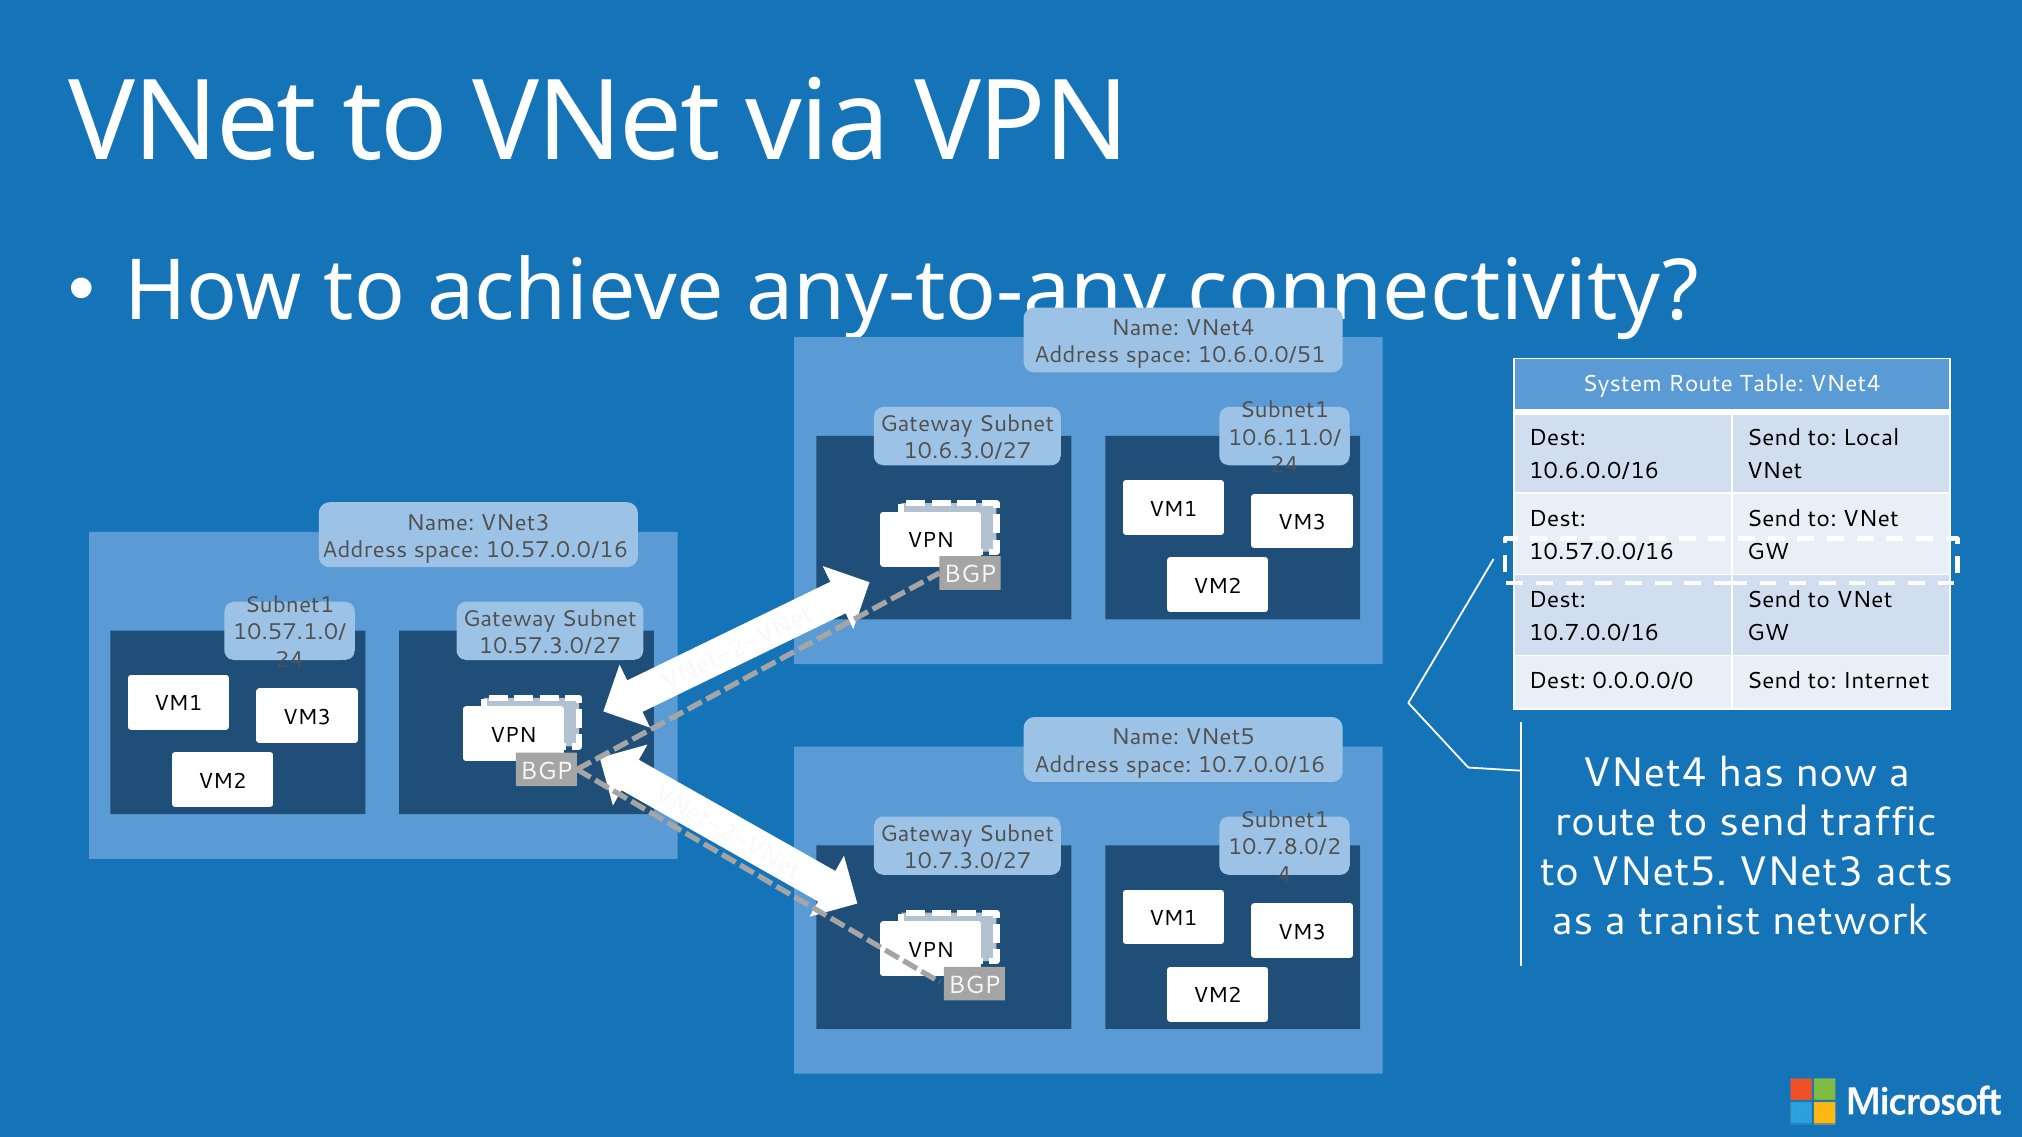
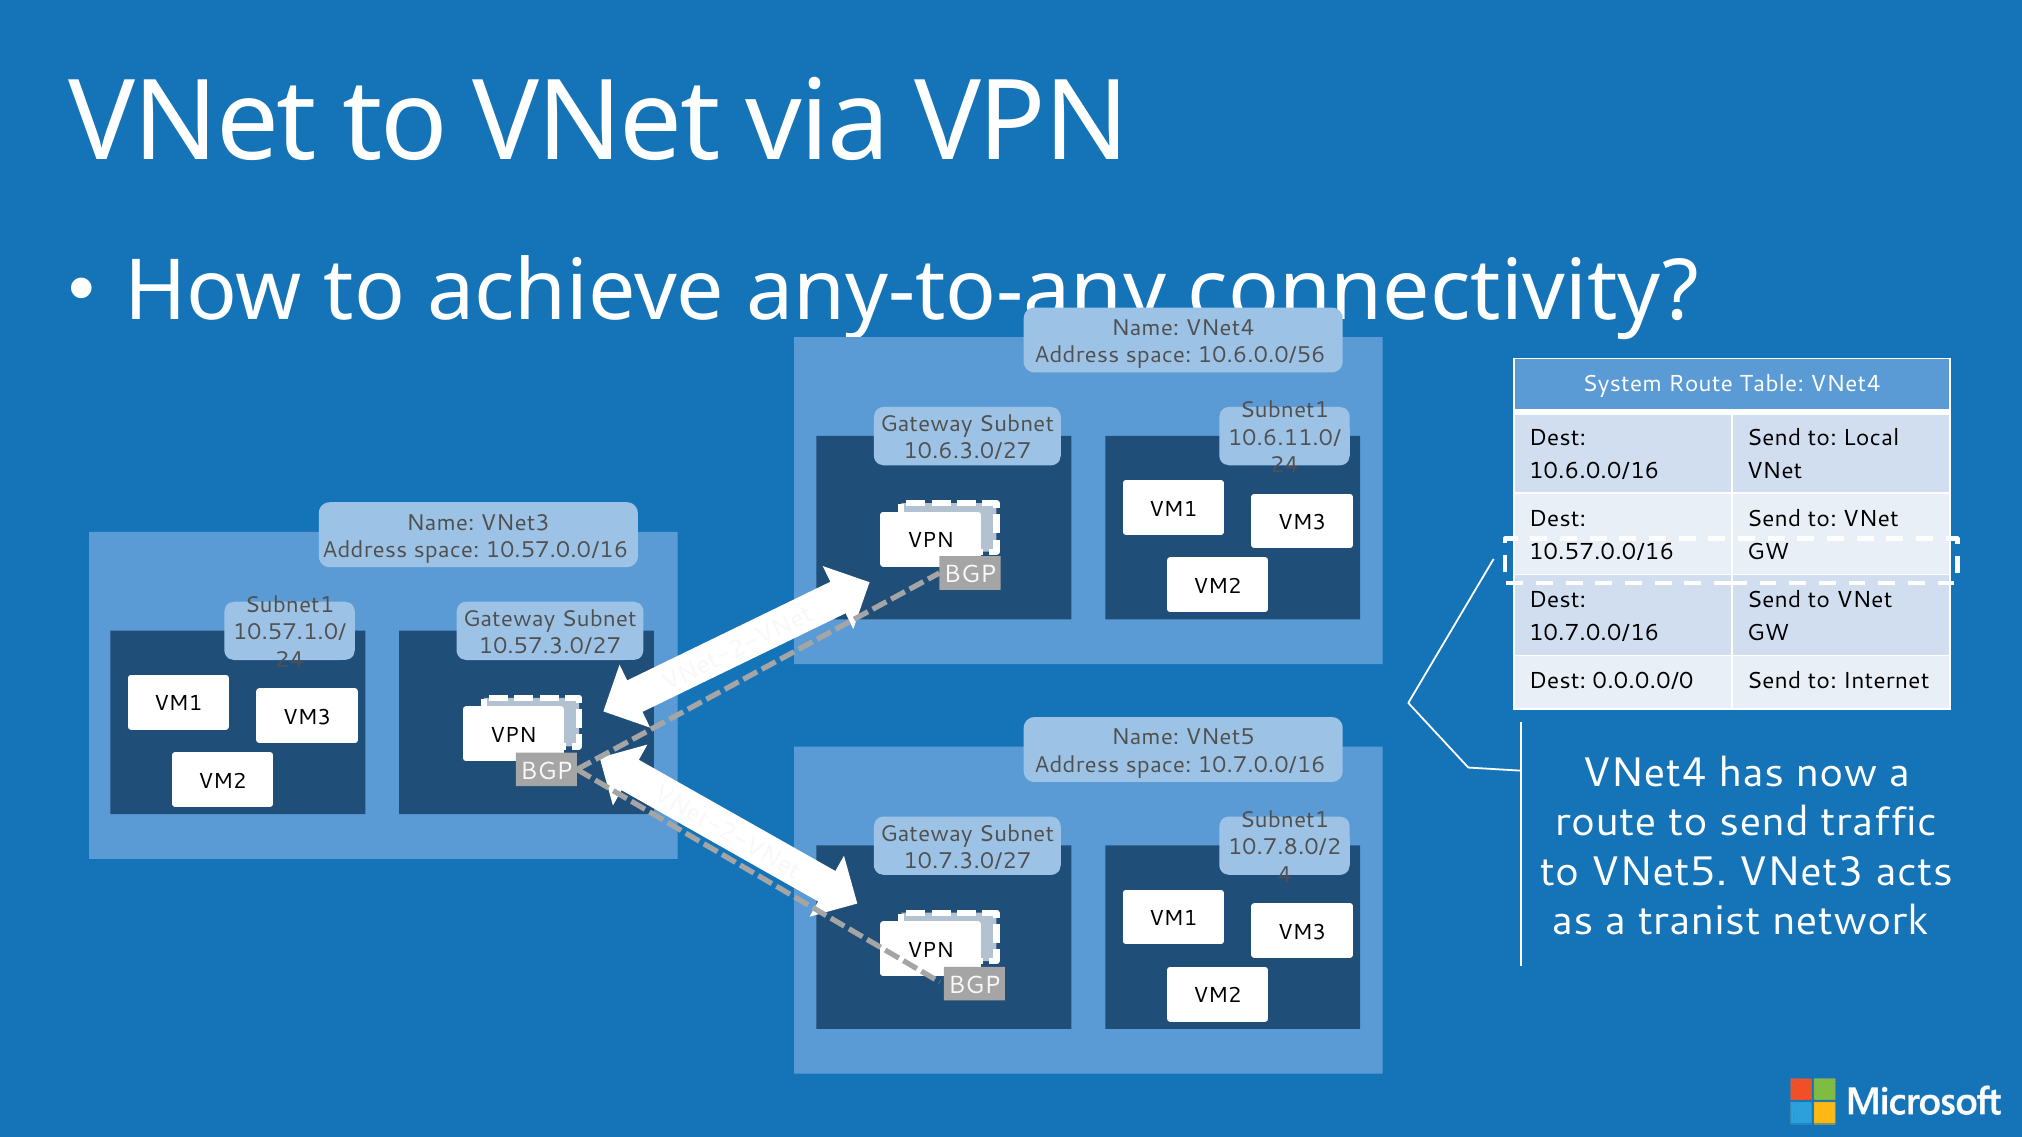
10.6.0.0/51: 10.6.0.0/51 -> 10.6.0.0/56
